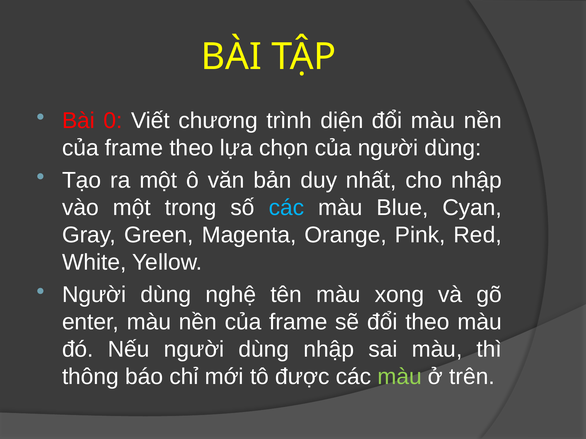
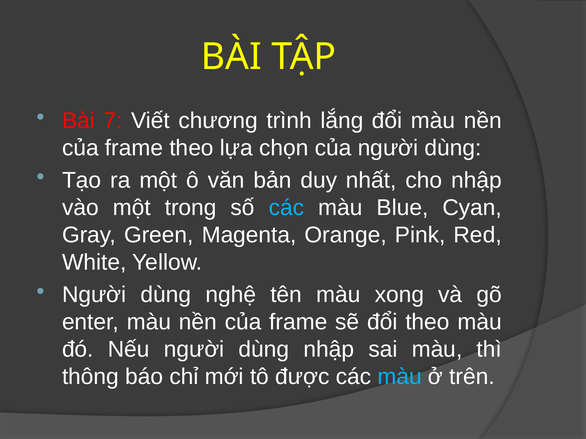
0: 0 -> 7
diện: diện -> lắng
màu at (400, 377) colour: light green -> light blue
